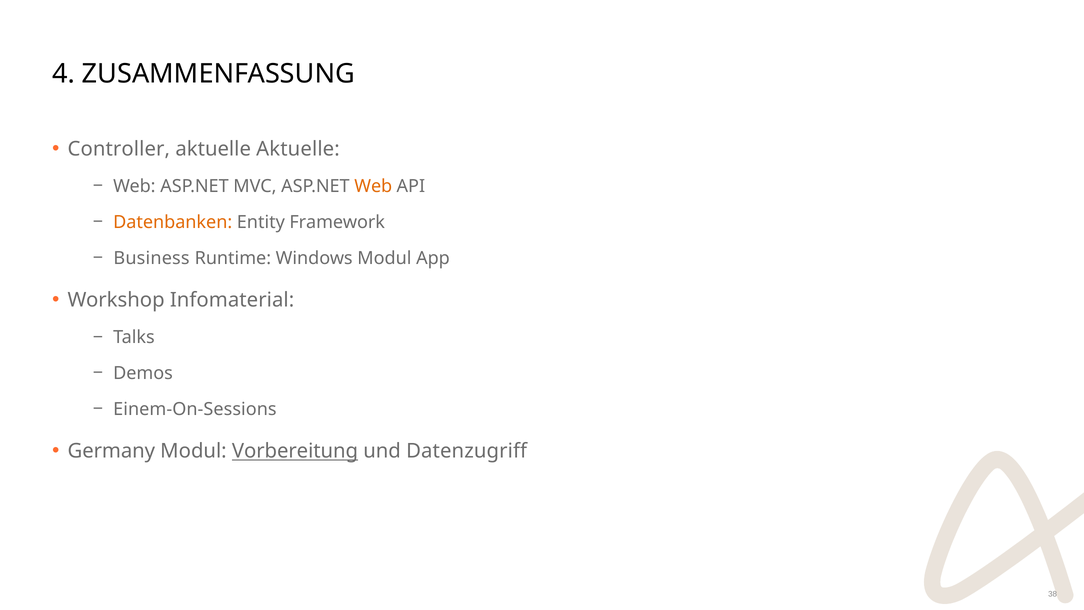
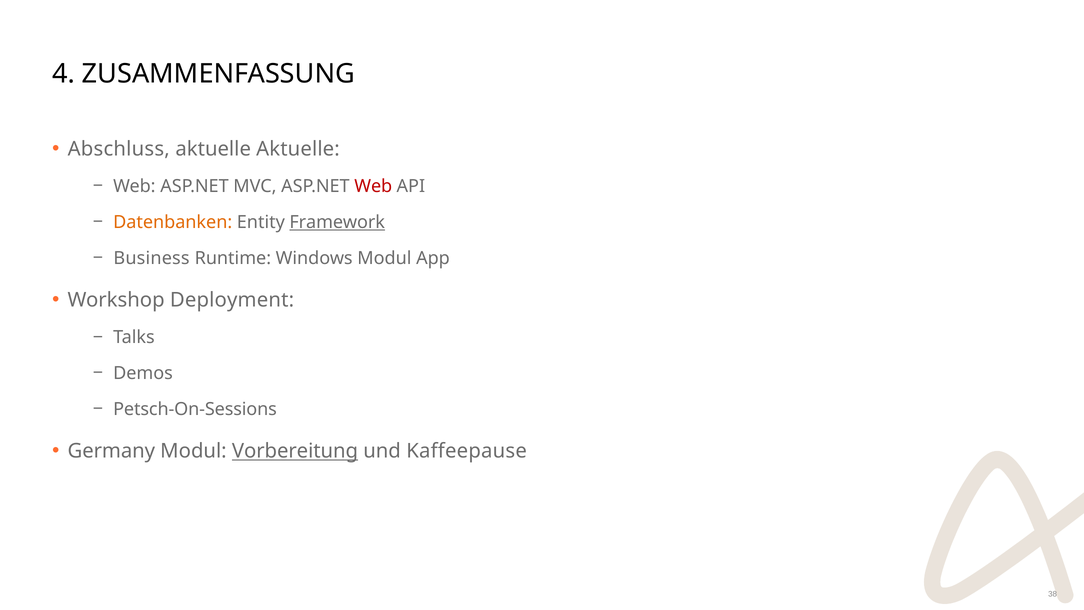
Controller: Controller -> Abschluss
Web at (373, 186) colour: orange -> red
Framework underline: none -> present
Infomaterial: Infomaterial -> Deployment
Einem-On-Sessions: Einem-On-Sessions -> Petsch-On-Sessions
Datenzugriff: Datenzugriff -> Kaffeepause
